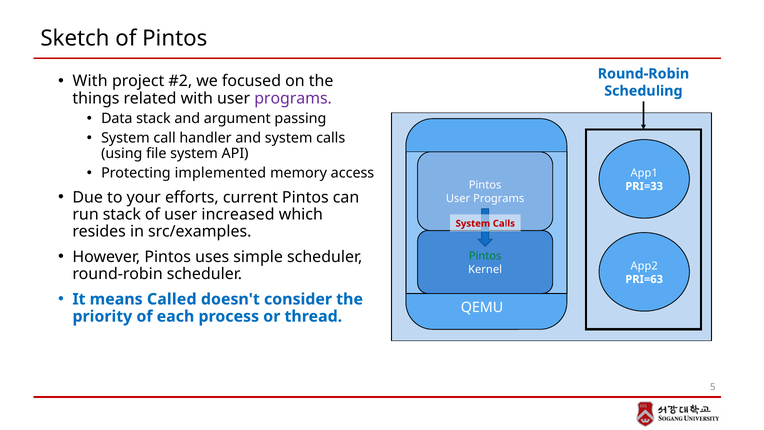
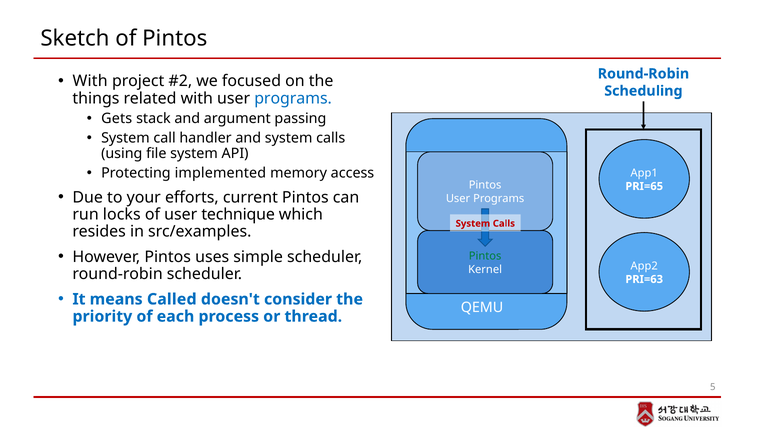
programs at (293, 98) colour: purple -> blue
Data: Data -> Gets
PRI=33: PRI=33 -> PRI=65
run stack: stack -> locks
increased: increased -> technique
